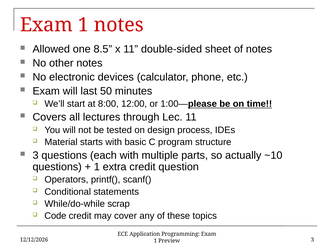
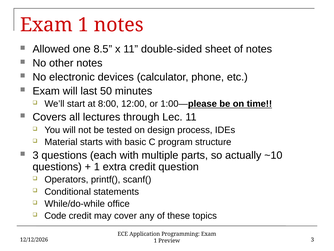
scrap: scrap -> office
